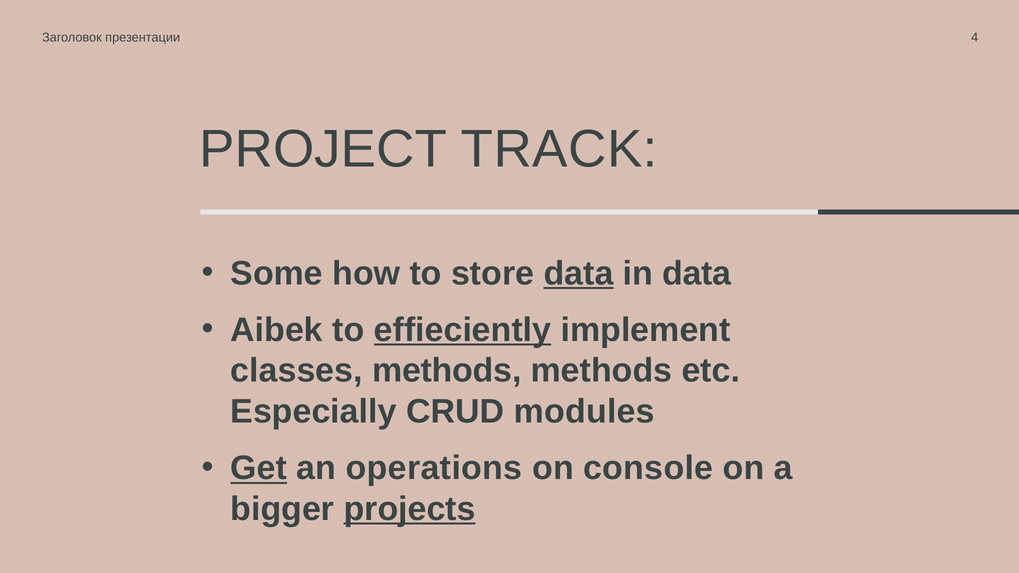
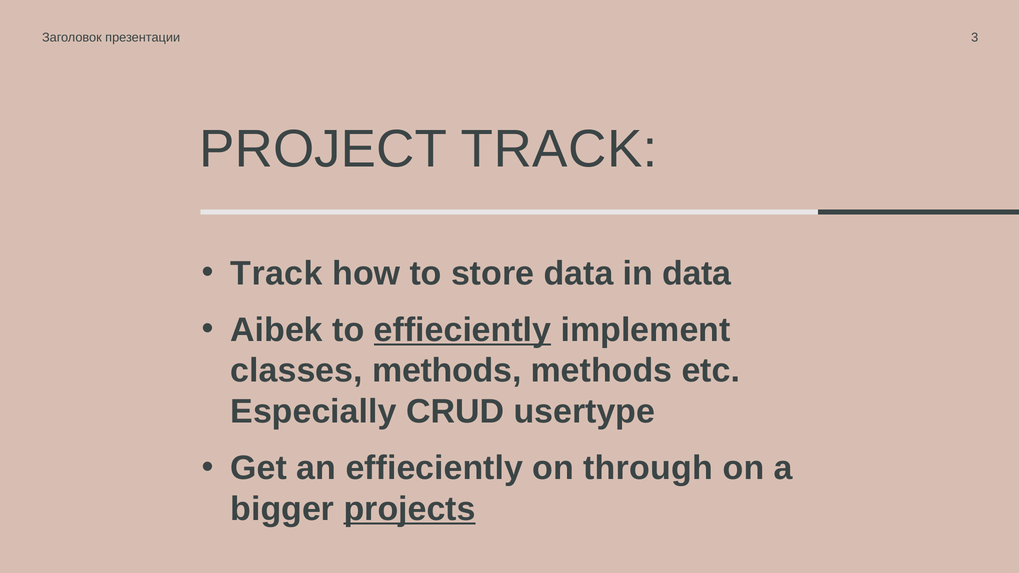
4: 4 -> 3
Some at (277, 273): Some -> Track
data at (579, 273) underline: present -> none
modules: modules -> usertype
Get underline: present -> none
an operations: operations -> effieciently
console: console -> through
